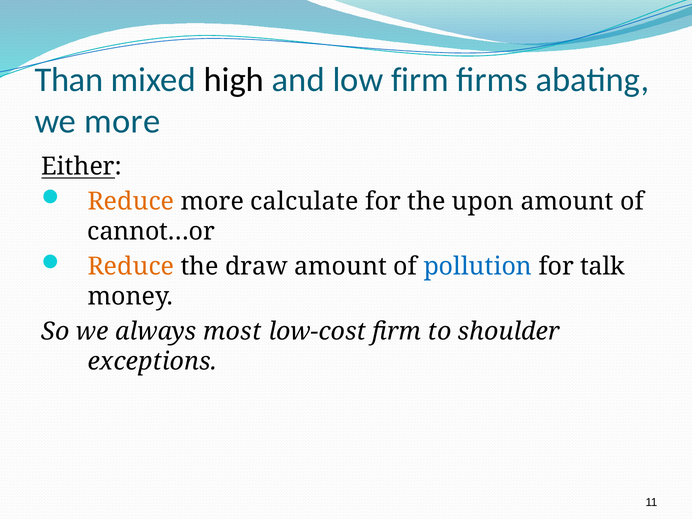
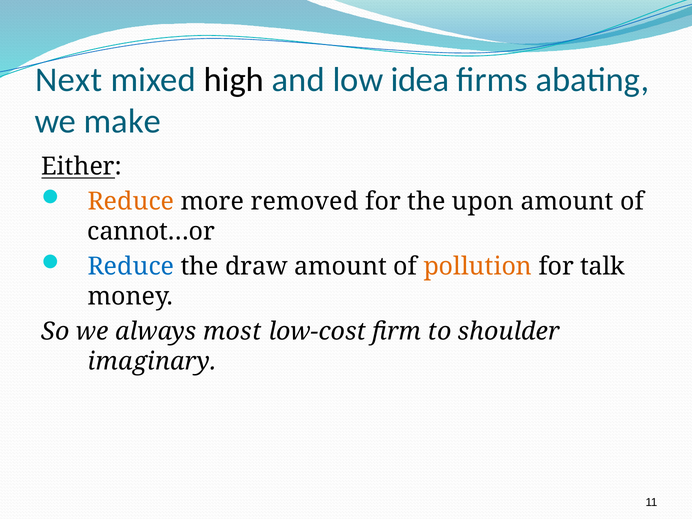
Than: Than -> Next
low firm: firm -> idea
we more: more -> make
calculate: calculate -> removed
Reduce at (131, 266) colour: orange -> blue
pollution colour: blue -> orange
exceptions: exceptions -> imaginary
